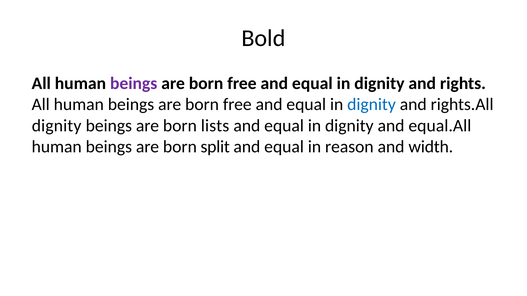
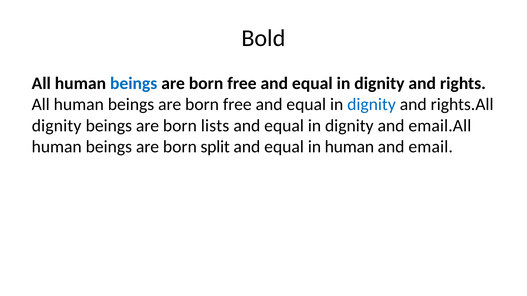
beings at (134, 84) colour: purple -> blue
equal.All: equal.All -> email.All
in reason: reason -> human
width: width -> email
